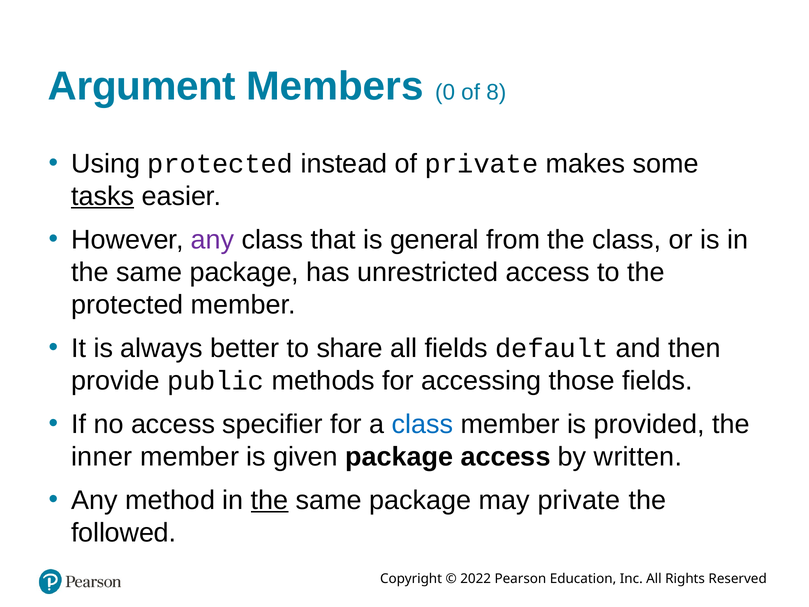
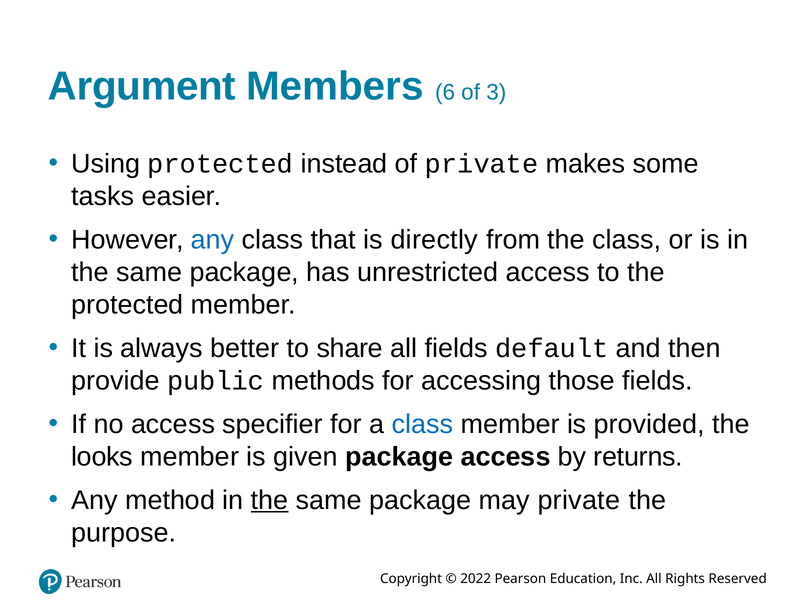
0: 0 -> 6
8: 8 -> 3
tasks underline: present -> none
any at (213, 240) colour: purple -> blue
general: general -> directly
inner: inner -> looks
written: written -> returns
followed: followed -> purpose
